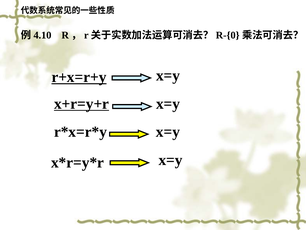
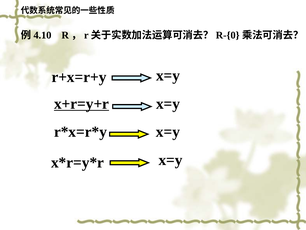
r+x=r+y underline: present -> none
